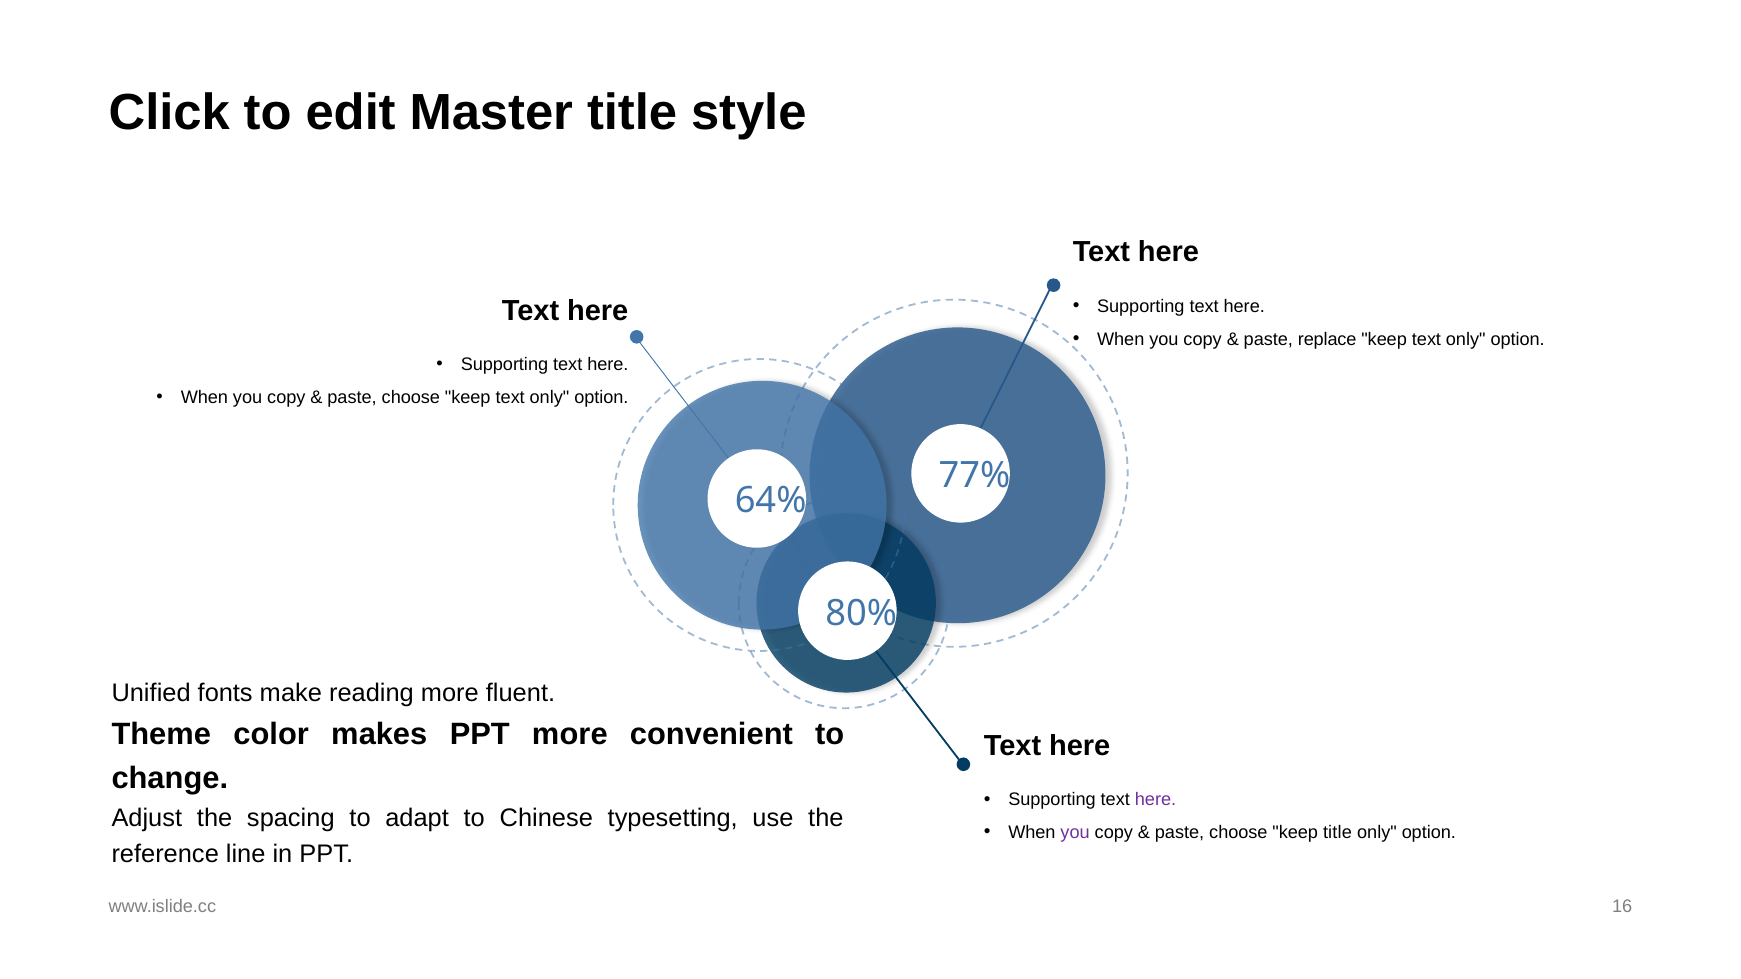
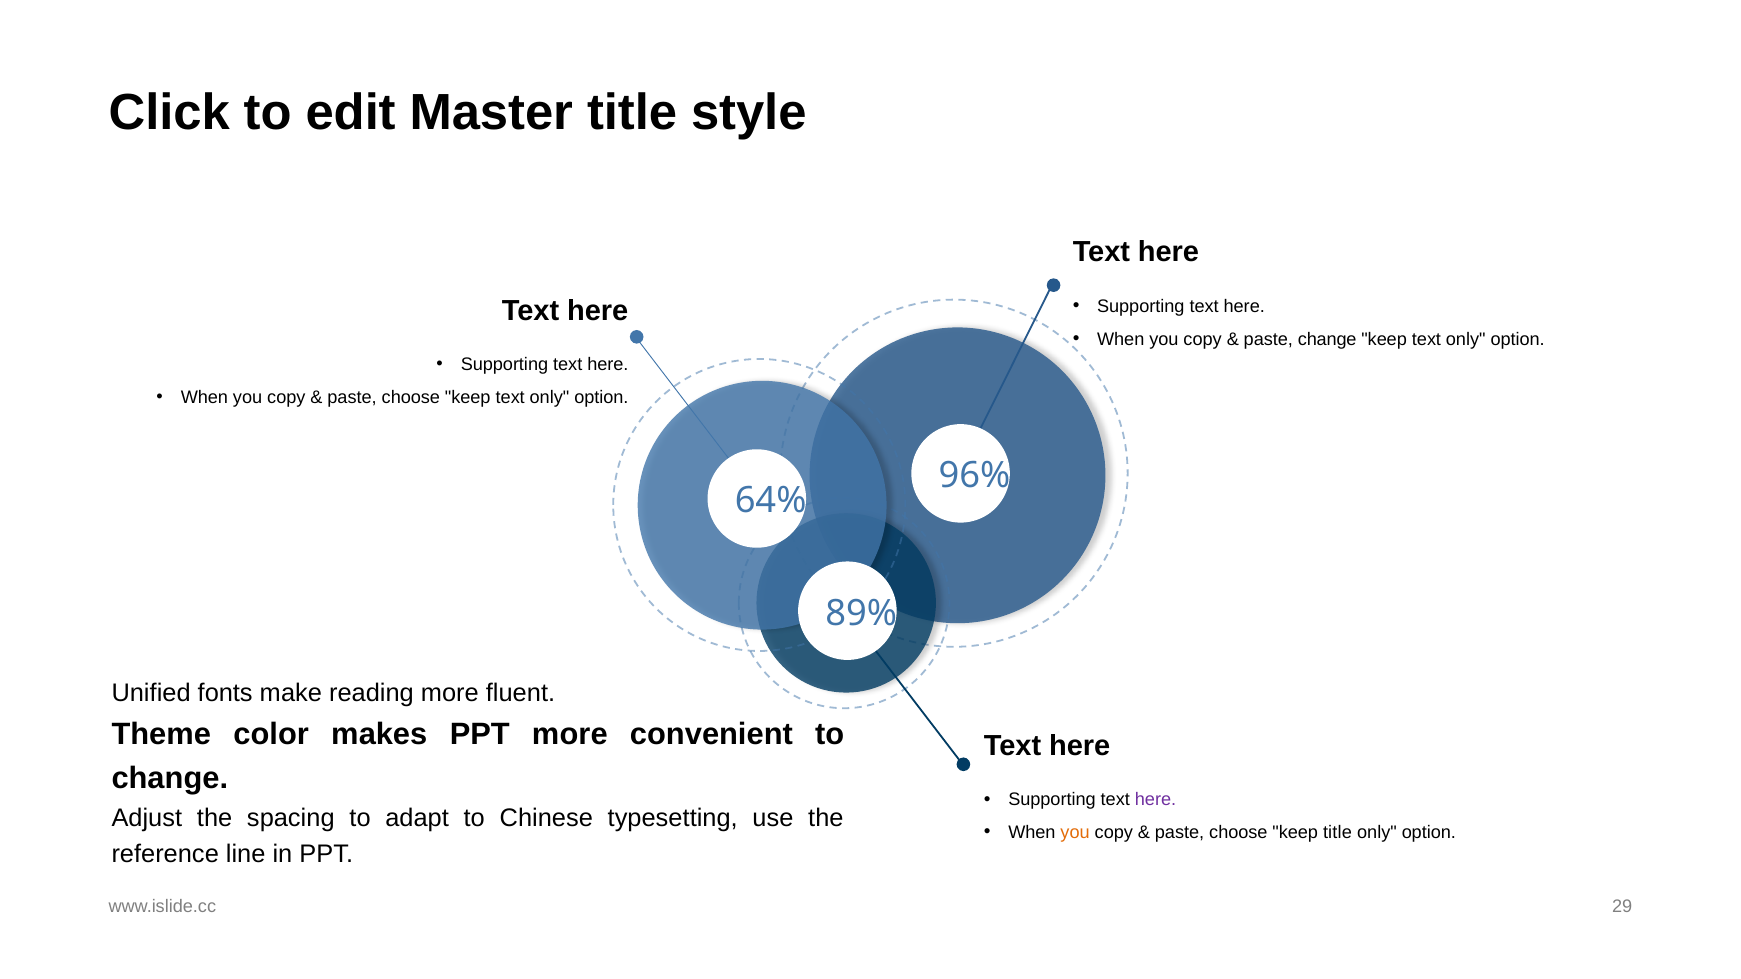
paste replace: replace -> change
77%: 77% -> 96%
80%: 80% -> 89%
you at (1075, 833) colour: purple -> orange
16: 16 -> 29
